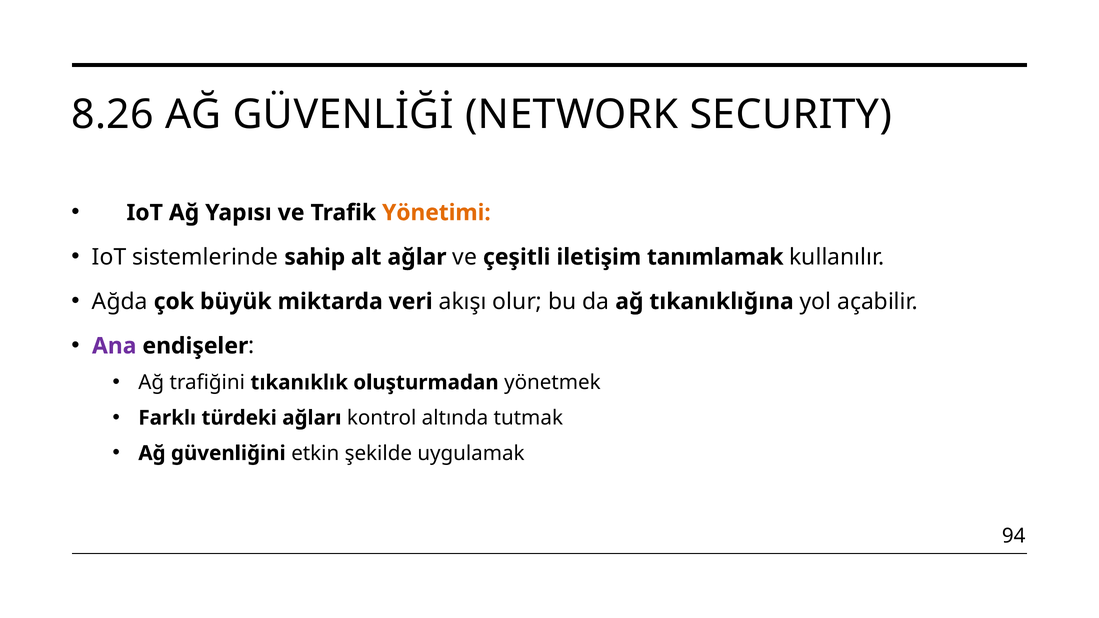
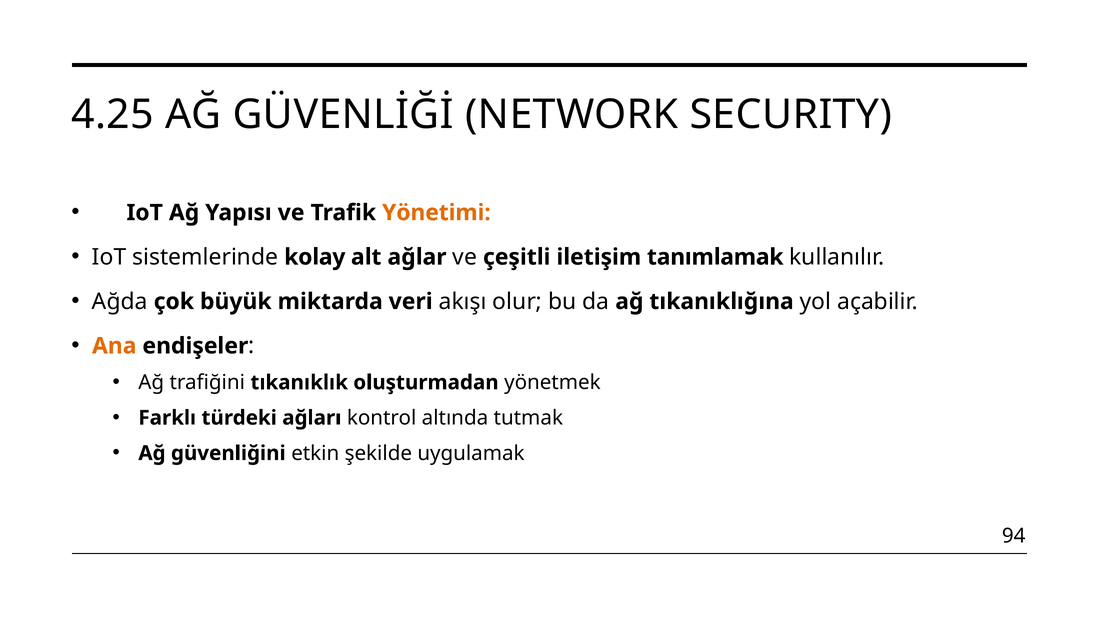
8.26: 8.26 -> 4.25
sahip: sahip -> kolay
Ana colour: purple -> orange
